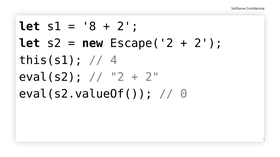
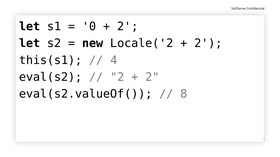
8: 8 -> 0
Escape('2: Escape('2 -> Locale('2
0: 0 -> 8
